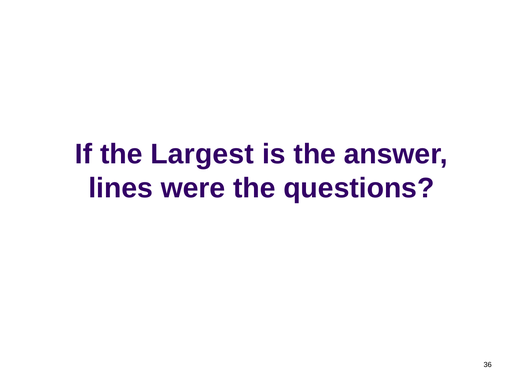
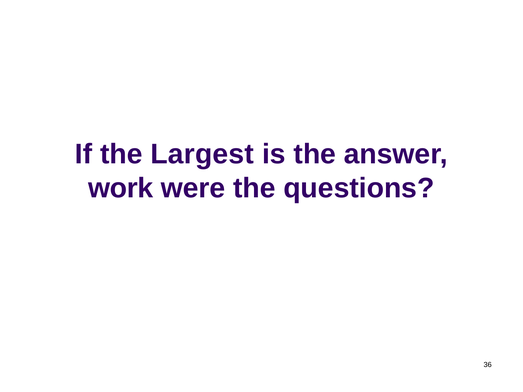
lines: lines -> work
